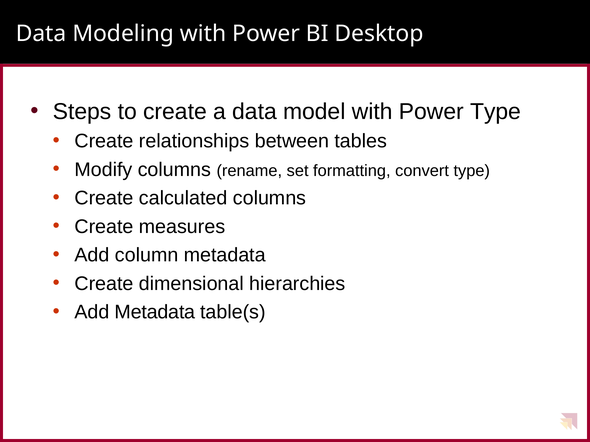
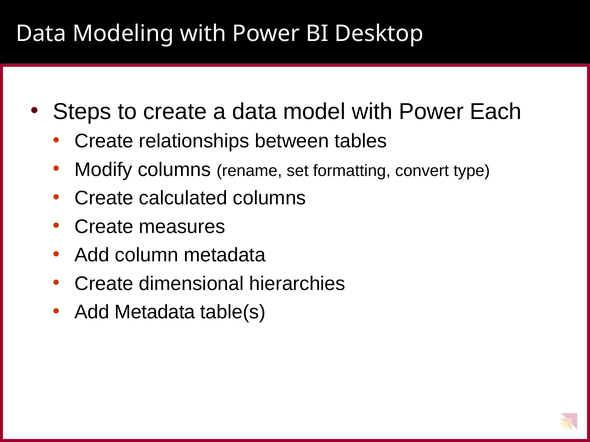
Power Type: Type -> Each
